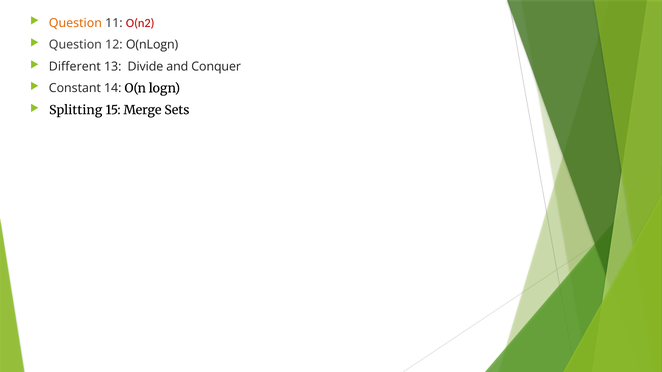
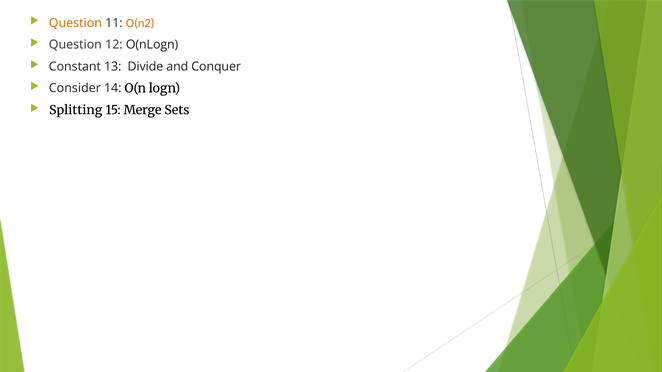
O(n2 colour: red -> orange
Different: Different -> Constant
Constant: Constant -> Consider
